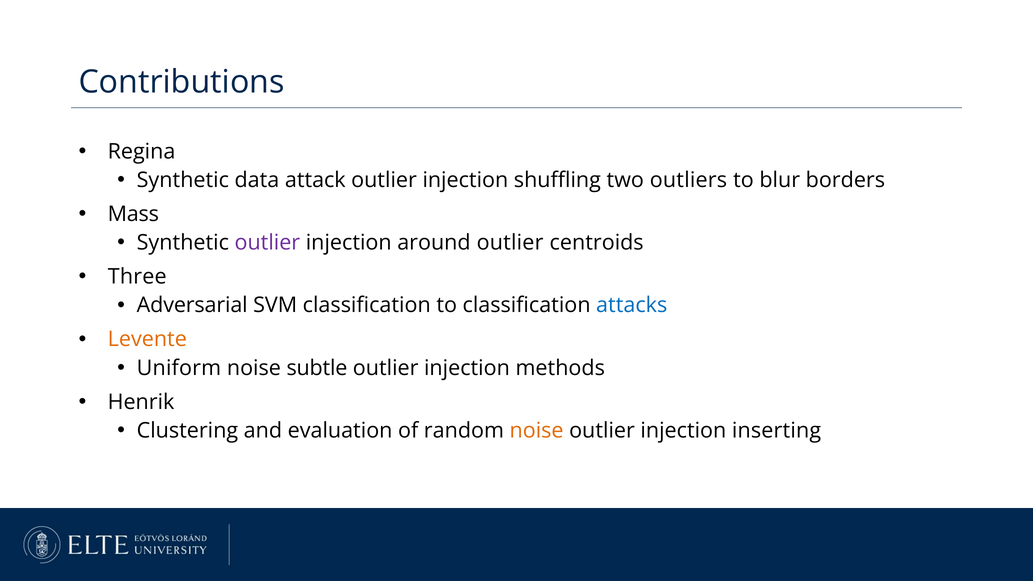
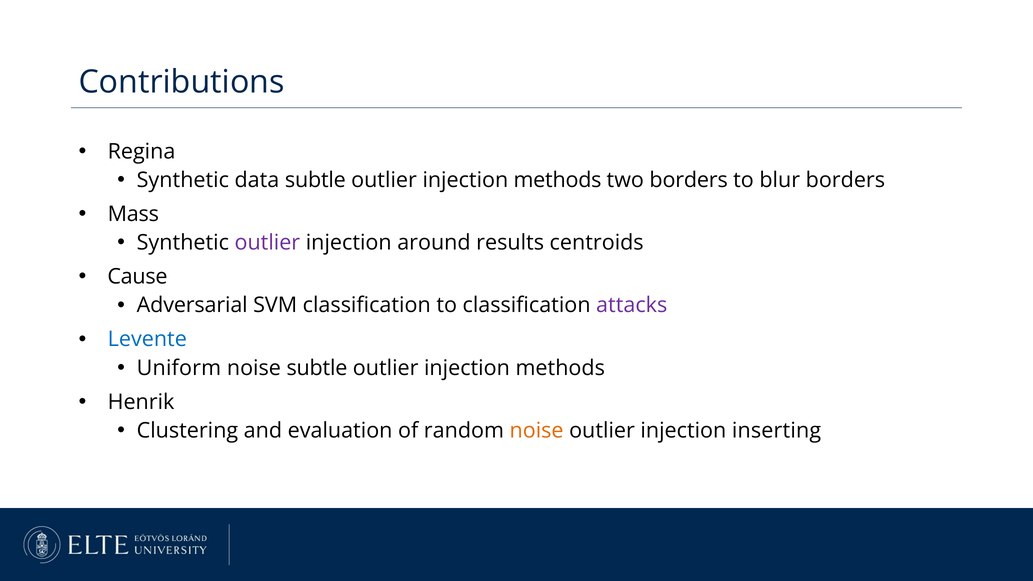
data attack: attack -> subtle
shuffling at (557, 180): shuffling -> methods
two outliers: outliers -> borders
around outlier: outlier -> results
Three: Three -> Cause
attacks colour: blue -> purple
Levente colour: orange -> blue
